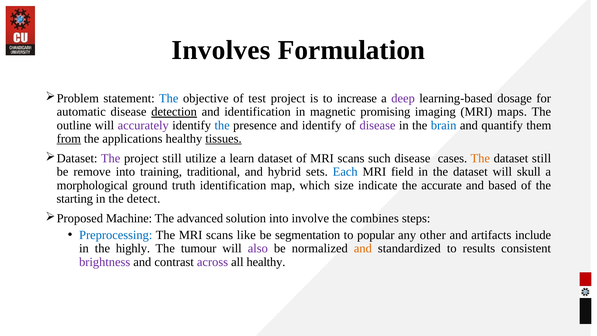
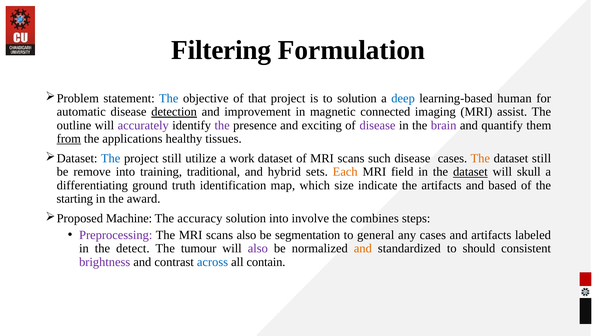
Involves: Involves -> Filtering
test: test -> that
to increase: increase -> solution
deep colour: purple -> blue
dosage: dosage -> human
and identification: identification -> improvement
promising: promising -> connected
maps: maps -> assist
the at (222, 125) colour: blue -> purple
and identify: identify -> exciting
brain colour: blue -> purple
tissues underline: present -> none
The at (111, 158) colour: purple -> blue
learn: learn -> work
Each colour: blue -> orange
dataset at (470, 172) underline: none -> present
morphological: morphological -> differentiating
the accurate: accurate -> artifacts
detect: detect -> award
advanced: advanced -> accuracy
Preprocessing colour: blue -> purple
scans like: like -> also
popular: popular -> general
any other: other -> cases
include: include -> labeled
highly: highly -> detect
results: results -> should
across colour: purple -> blue
all healthy: healthy -> contain
